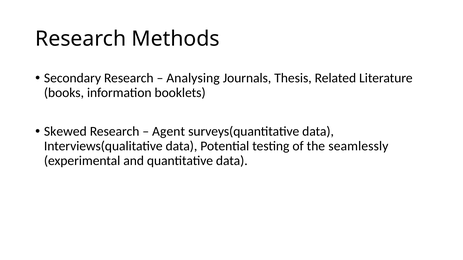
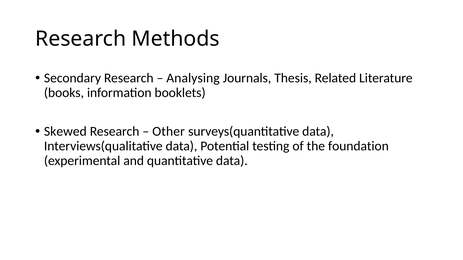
Agent: Agent -> Other
seamlessly: seamlessly -> foundation
